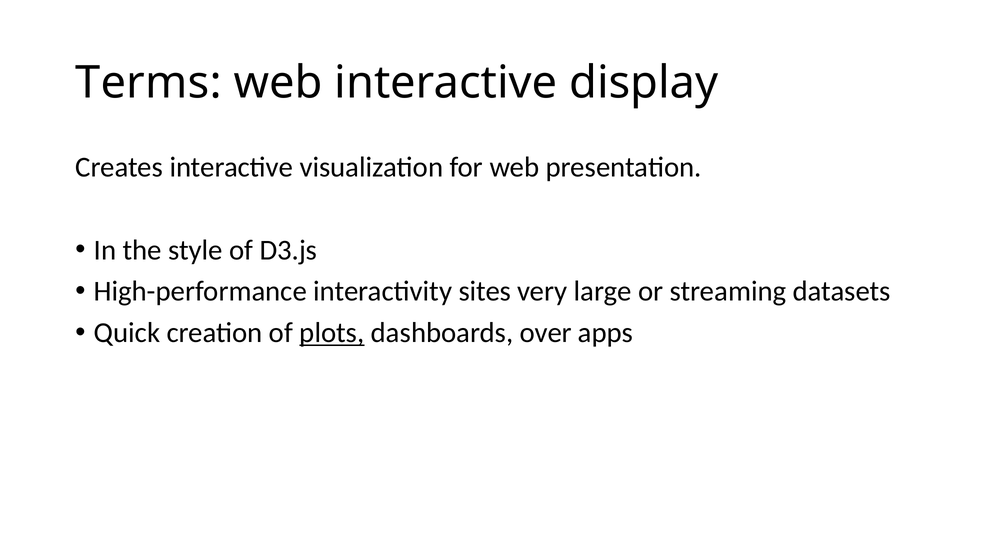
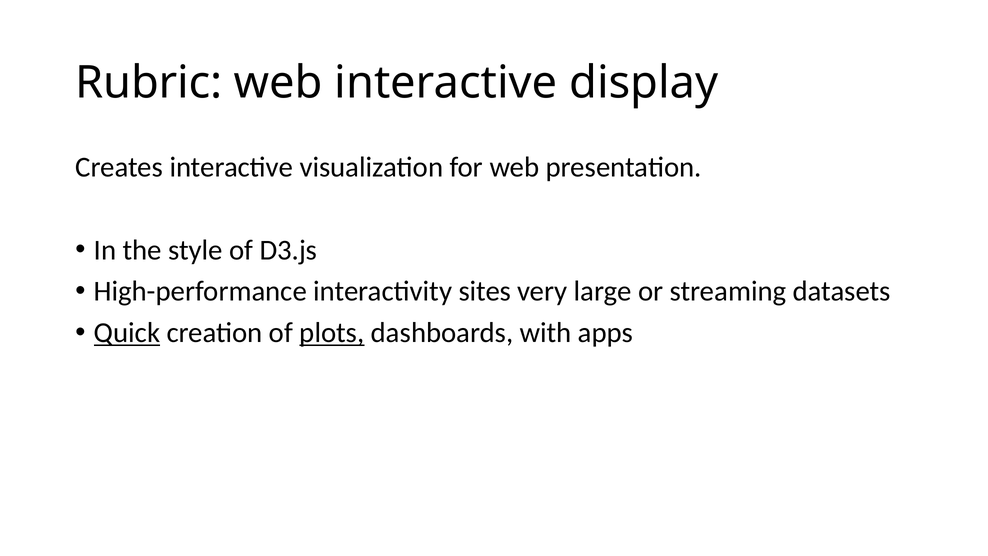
Terms: Terms -> Rubric
Quick underline: none -> present
over: over -> with
